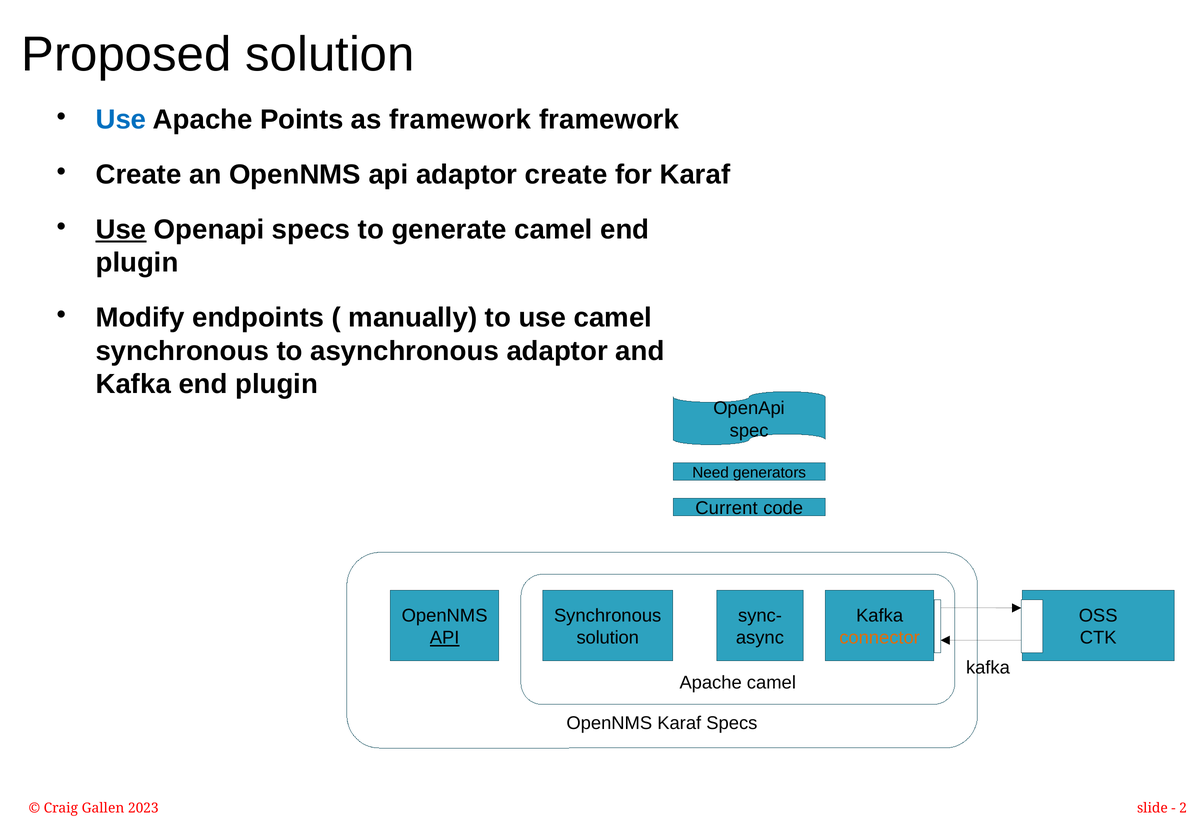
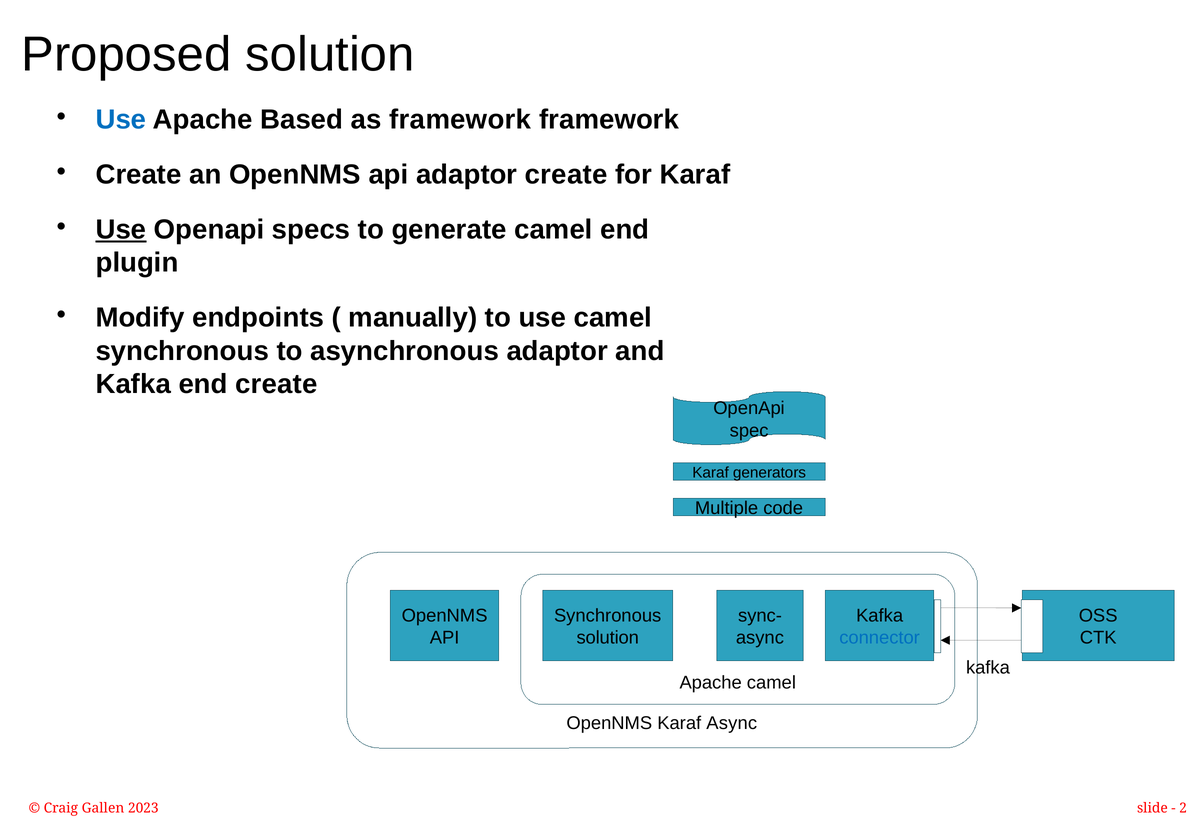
Points: Points -> Based
Kafka end plugin: plugin -> create
Need at (711, 472): Need -> Karaf
Current: Current -> Multiple
API at (445, 638) underline: present -> none
connector colour: orange -> blue
Karaf Specs: Specs -> Async
